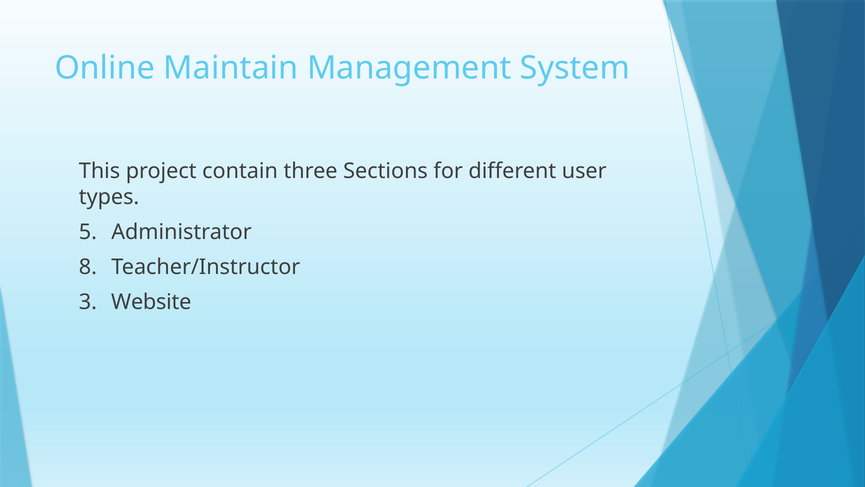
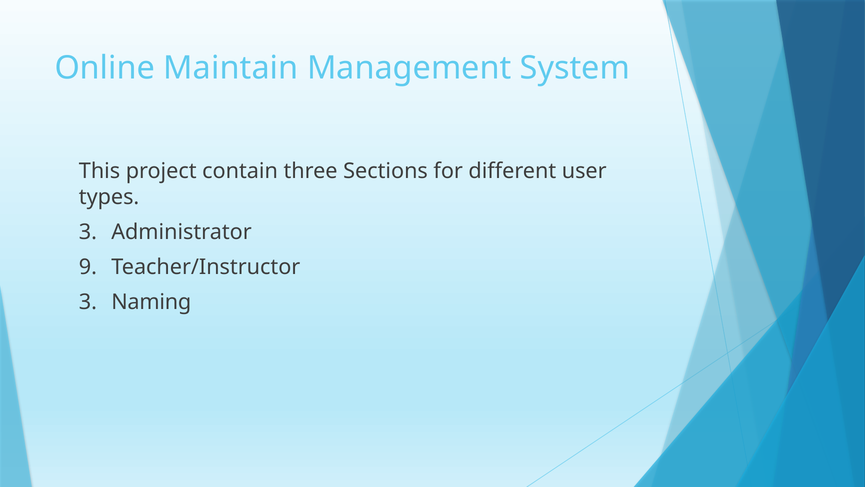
5 at (88, 232): 5 -> 3
8: 8 -> 9
Website: Website -> Naming
